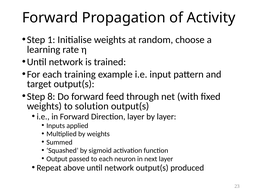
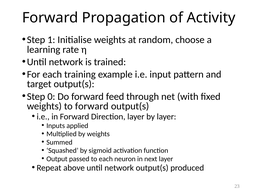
8: 8 -> 0
to solution: solution -> forward
